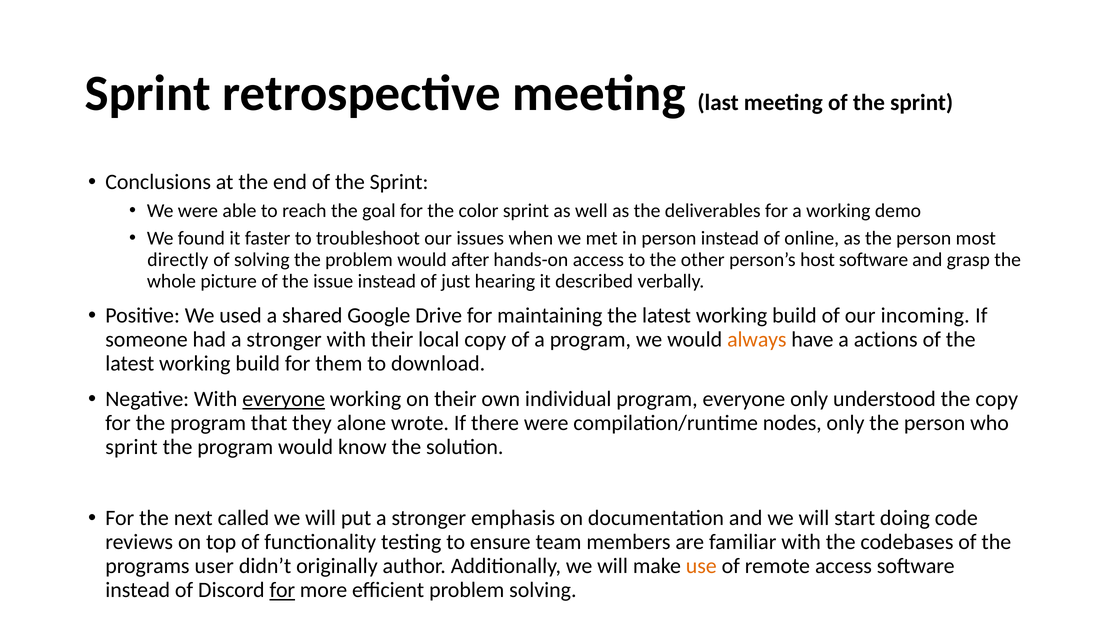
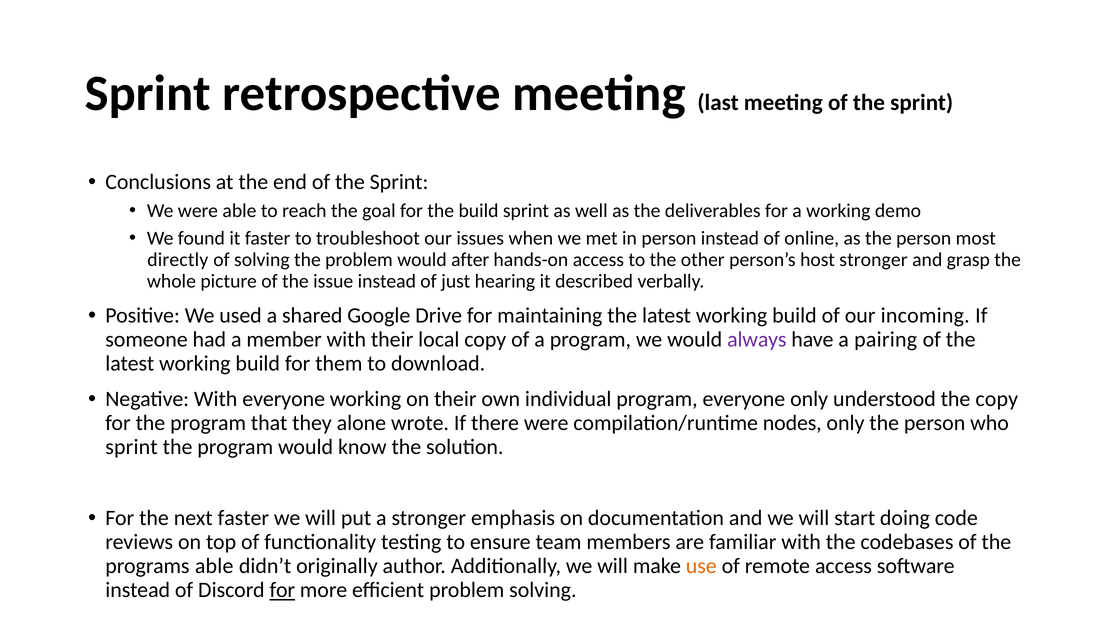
the color: color -> build
host software: software -> stronger
had a stronger: stronger -> member
always colour: orange -> purple
actions: actions -> pairing
everyone at (284, 399) underline: present -> none
next called: called -> faster
programs user: user -> able
